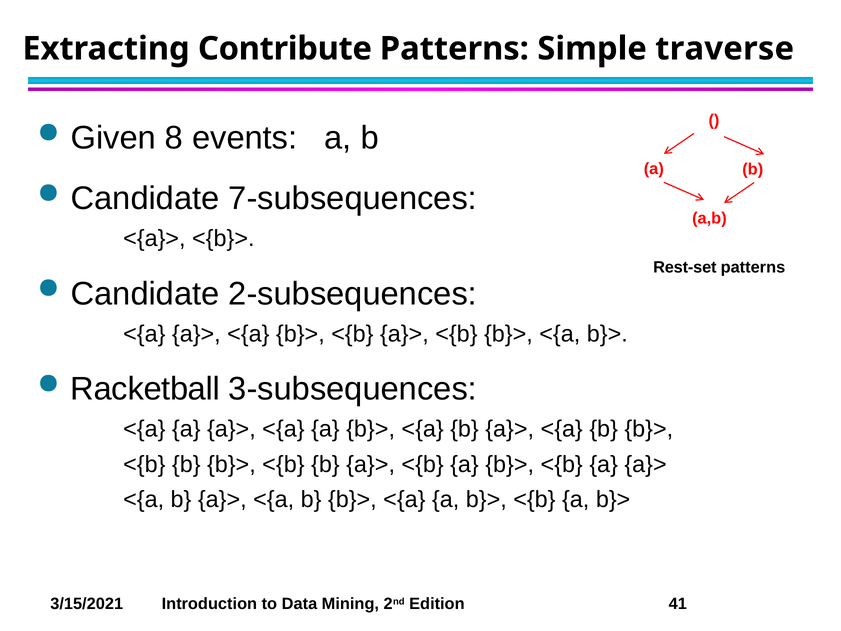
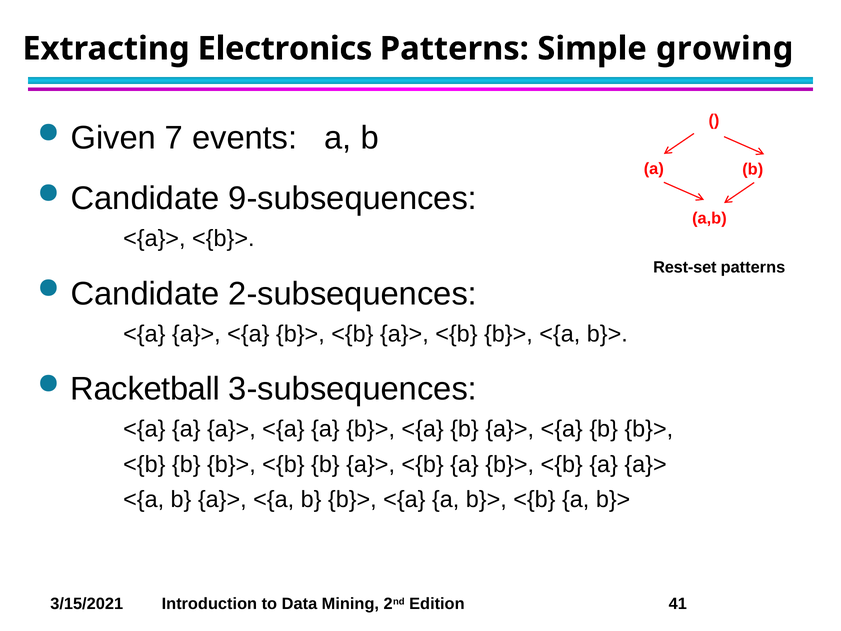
Contribute: Contribute -> Electronics
traverse: traverse -> growing
8: 8 -> 7
7-subsequences: 7-subsequences -> 9-subsequences
